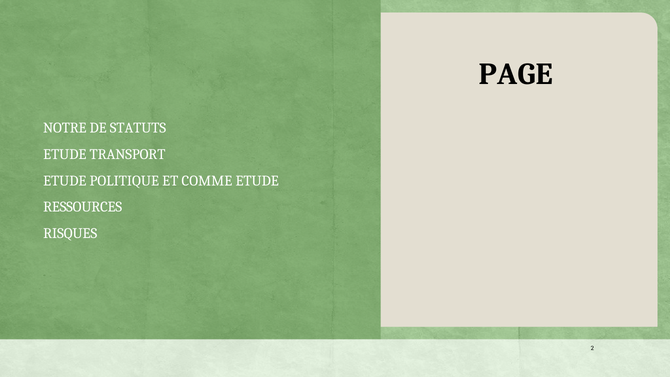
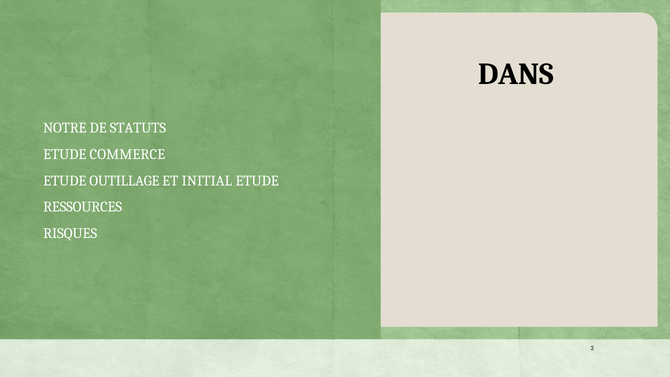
PAGE: PAGE -> DANS
TRANSPORT: TRANSPORT -> COMMERCE
POLITIQUE: POLITIQUE -> OUTILLAGE
COMME: COMME -> INITIAL
